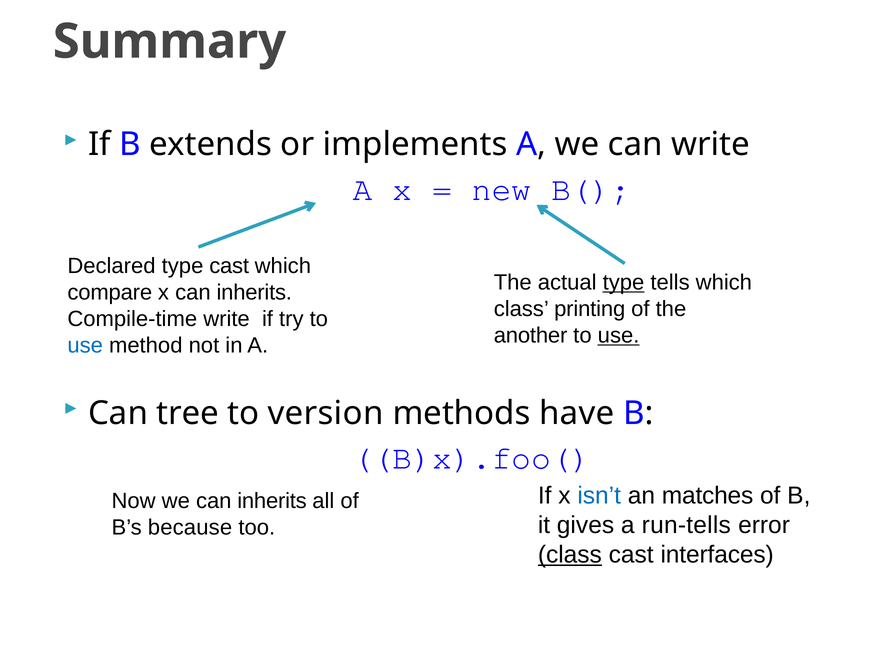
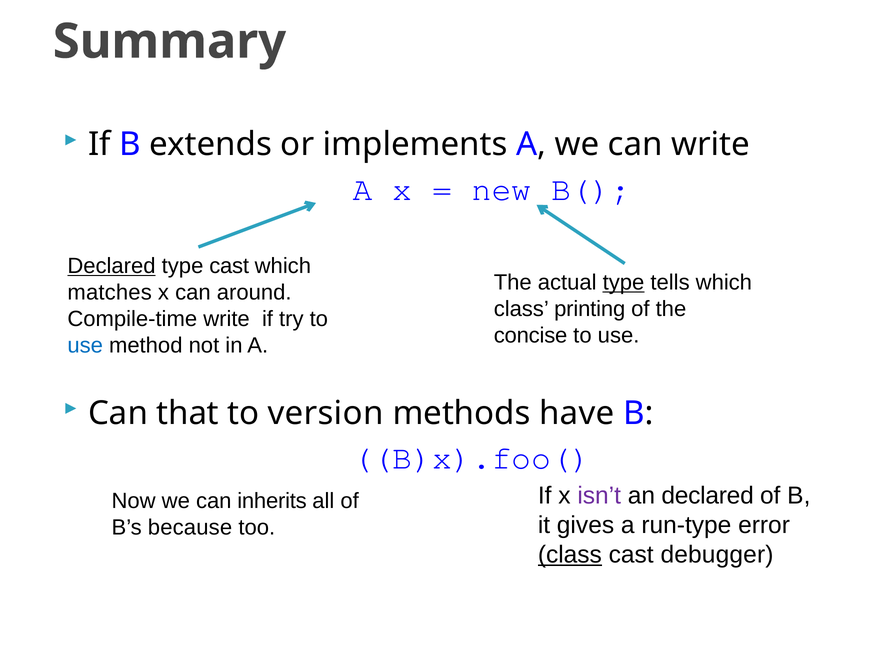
Declared at (112, 266) underline: none -> present
compare: compare -> matches
x can inherits: inherits -> around
another: another -> concise
use at (619, 336) underline: present -> none
tree: tree -> that
isn’t colour: blue -> purple
an matches: matches -> declared
run-tells: run-tells -> run-type
interfaces: interfaces -> debugger
